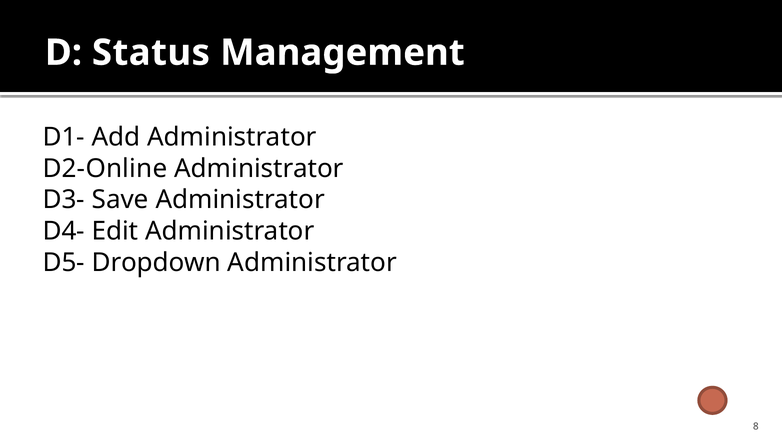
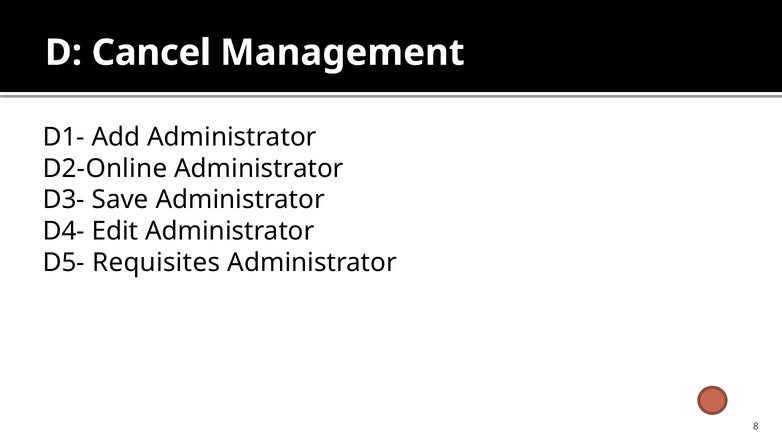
Status: Status -> Cancel
Dropdown: Dropdown -> Requisites
